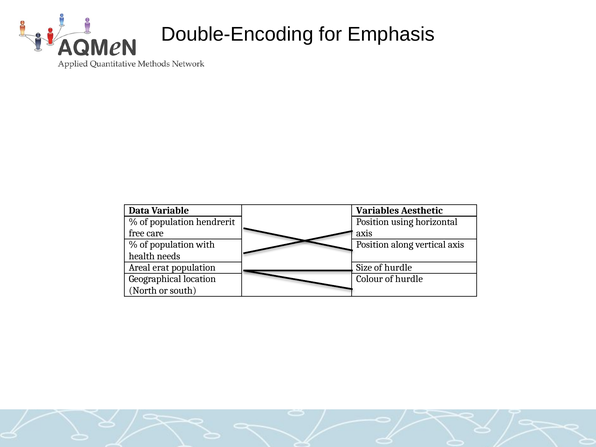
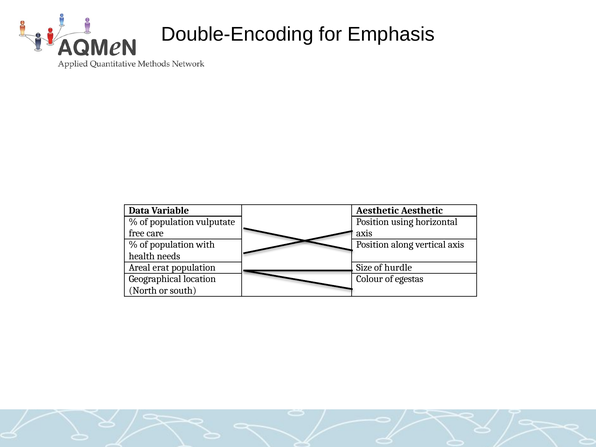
Variable Variables: Variables -> Aesthetic
hendrerit: hendrerit -> vulputate
Colour of hurdle: hurdle -> egestas
